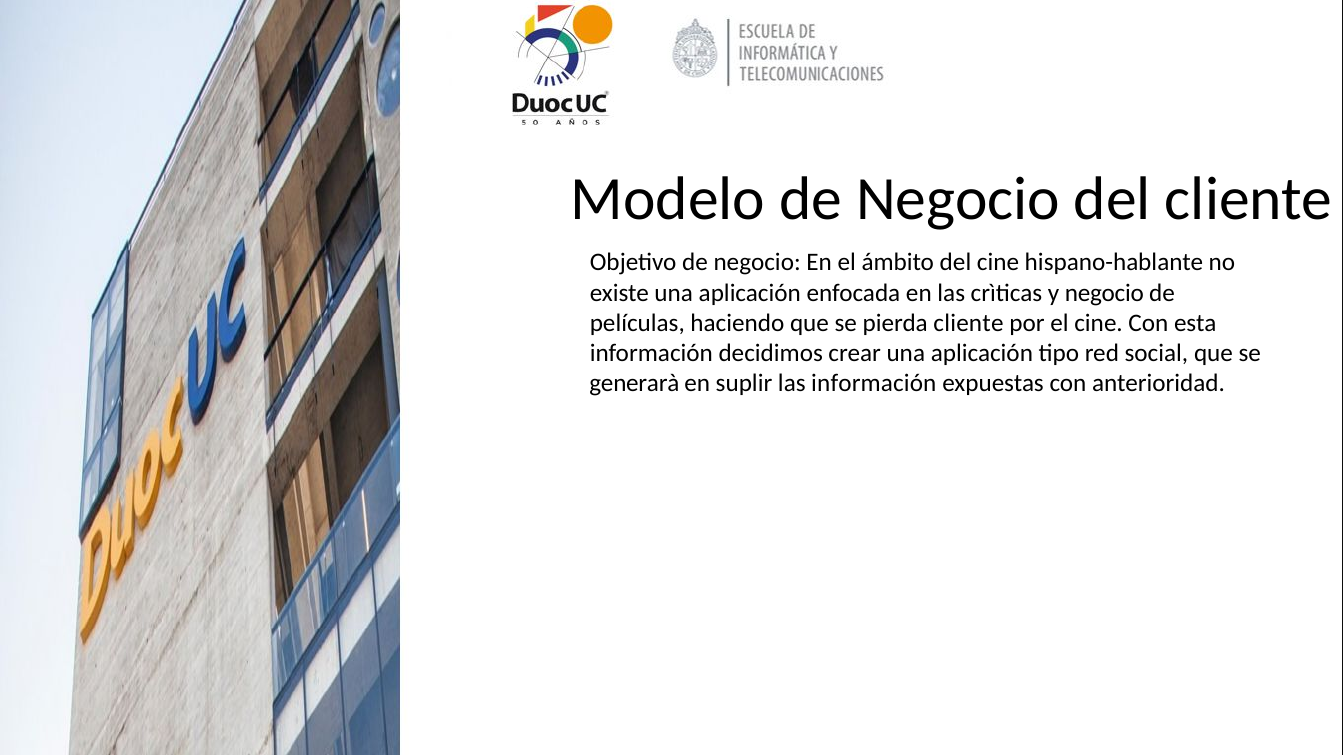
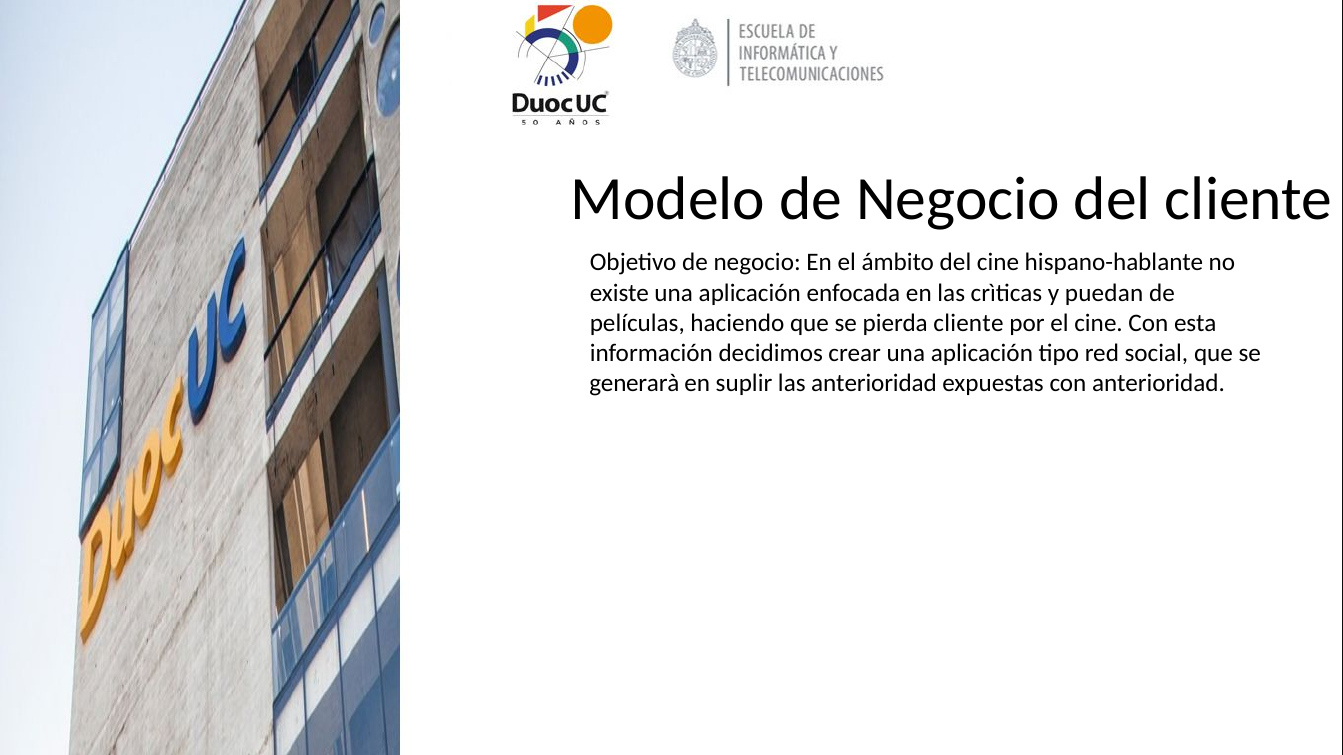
y negocio: negocio -> puedan
las información: información -> anterioridad
